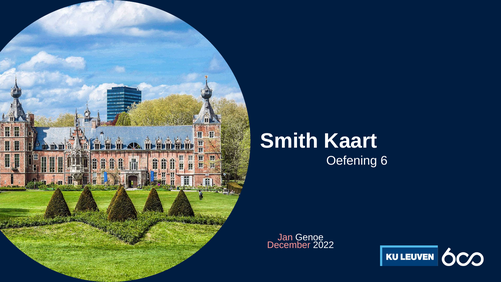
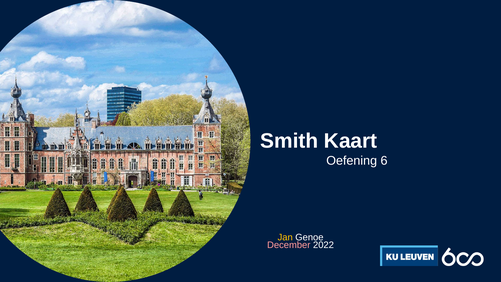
Jan colour: pink -> yellow
